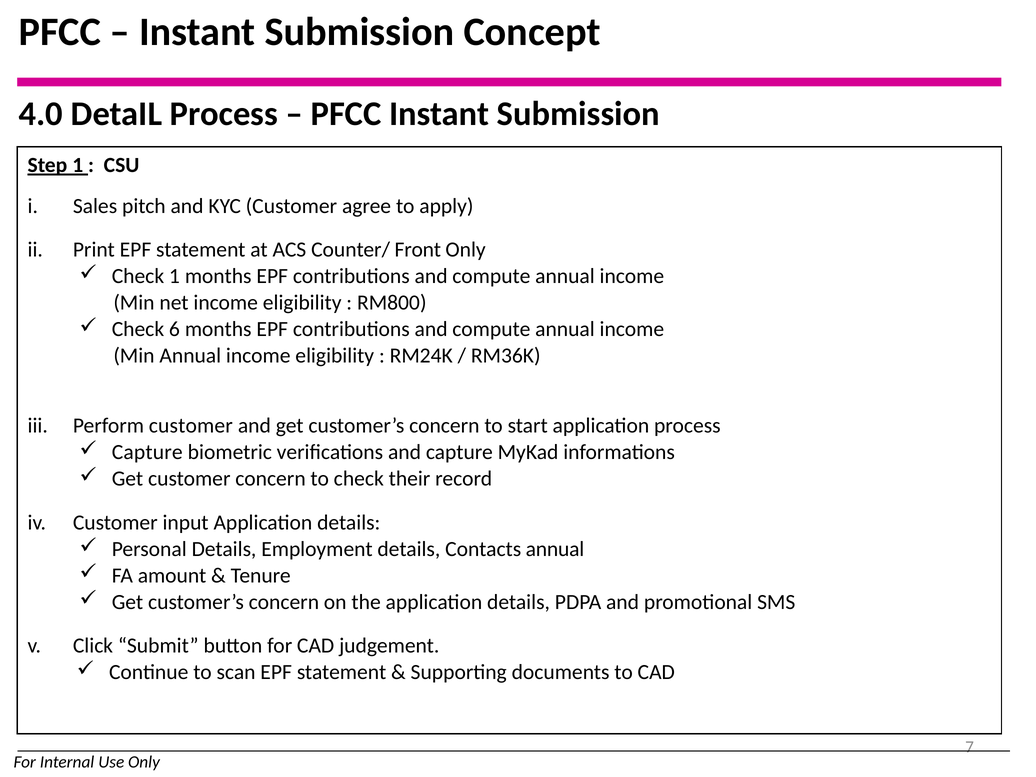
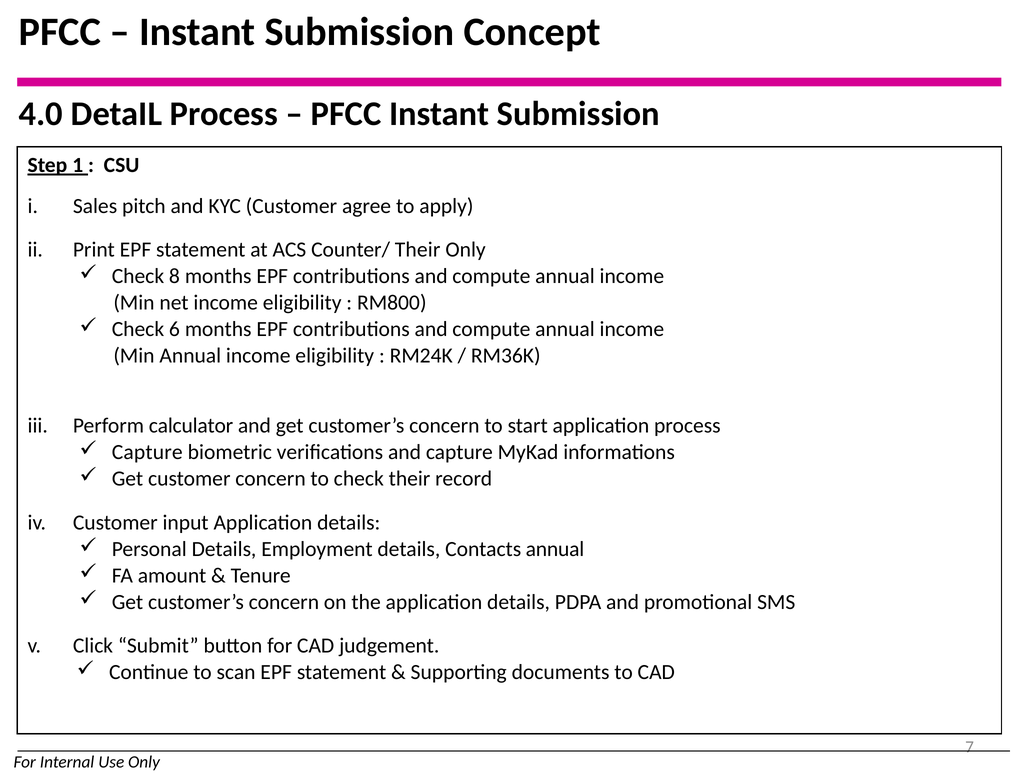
Counter/ Front: Front -> Their
Check 1: 1 -> 8
Perform customer: customer -> calculator
